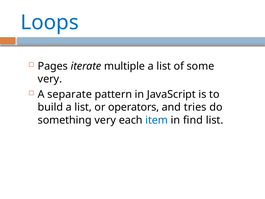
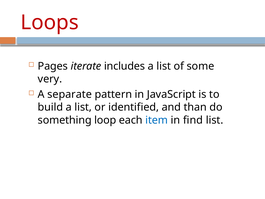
Loops colour: blue -> red
multiple: multiple -> includes
operators: operators -> identified
tries: tries -> than
something very: very -> loop
